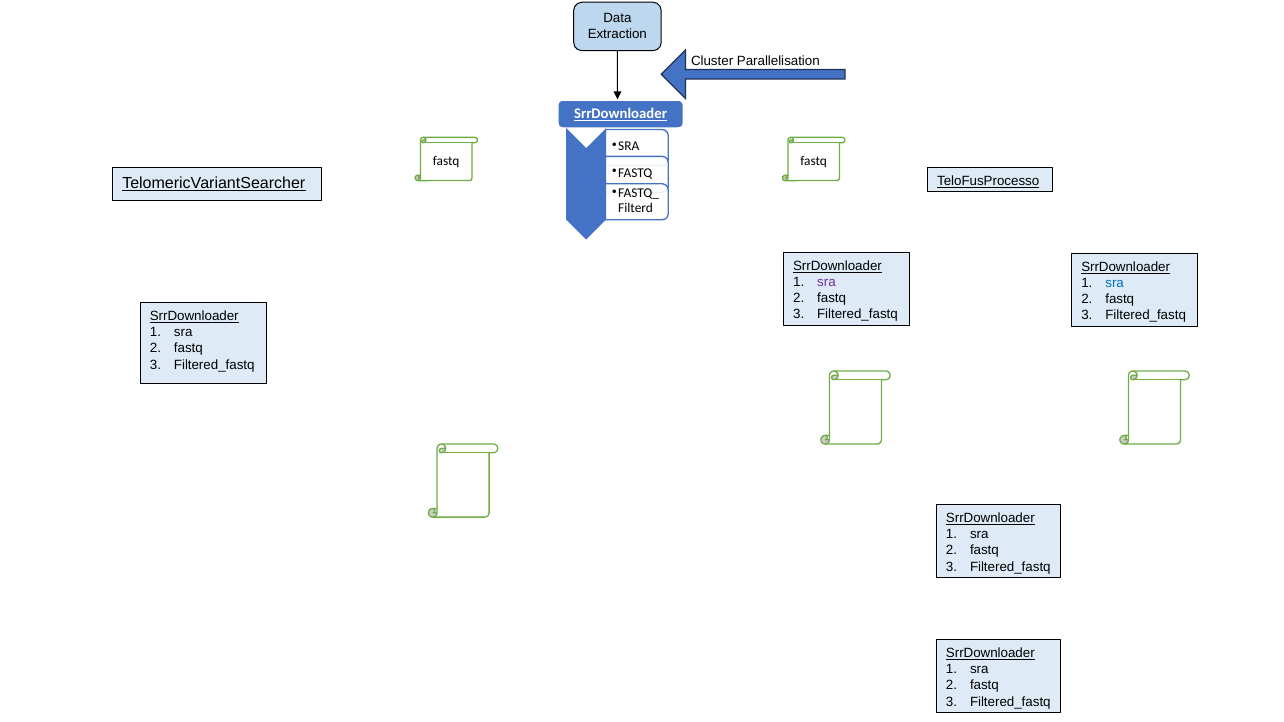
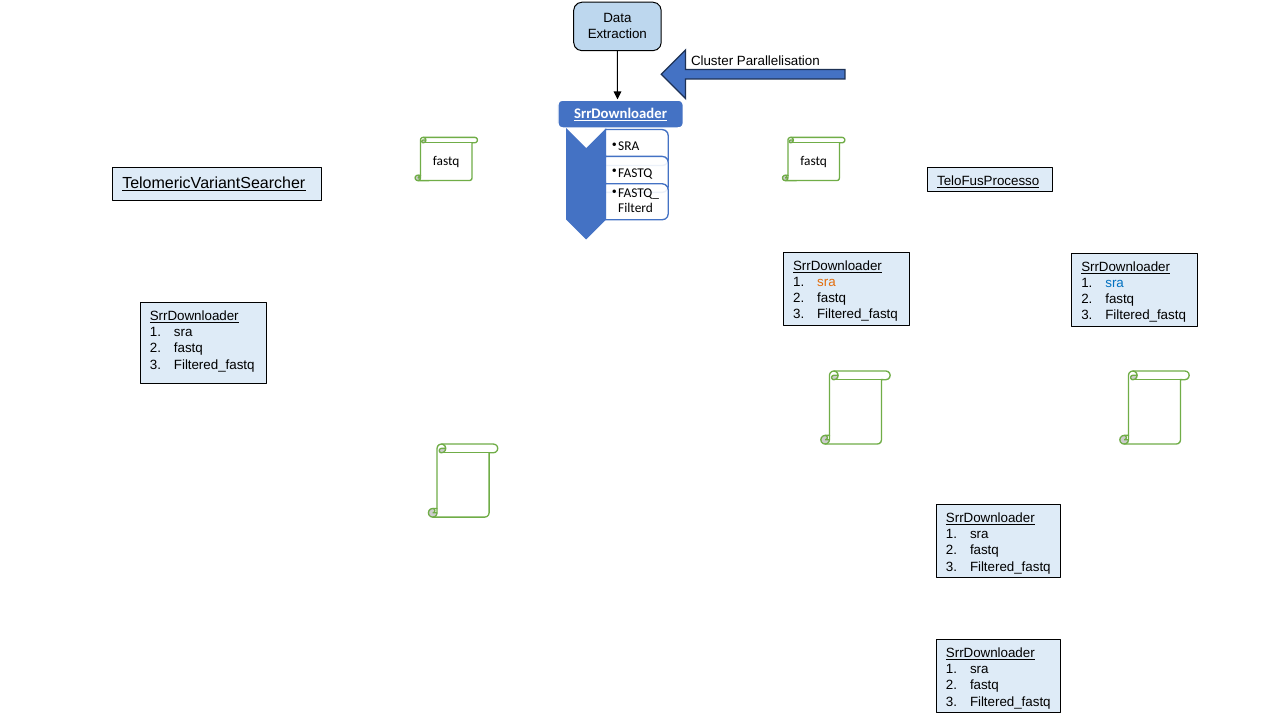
sra at (826, 282) colour: purple -> orange
